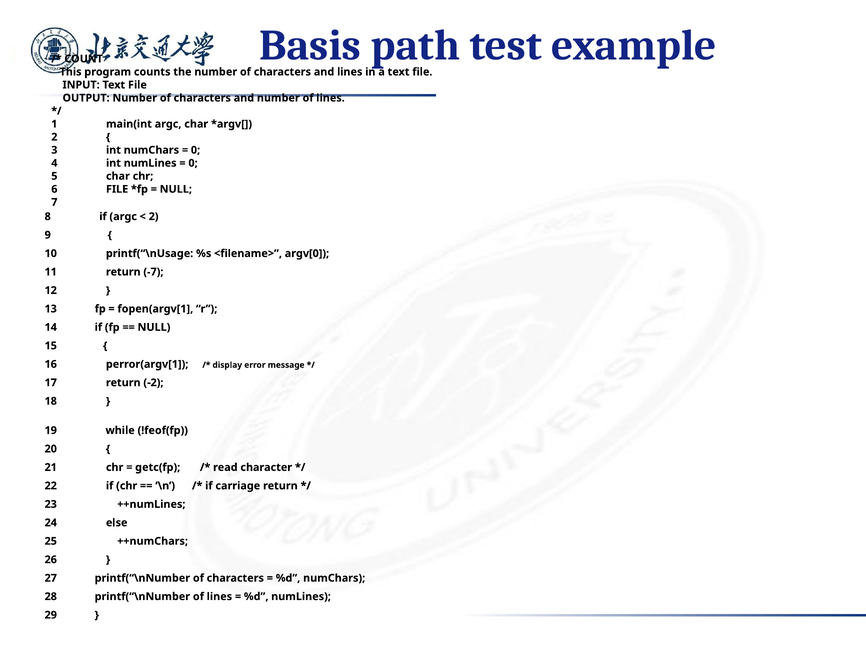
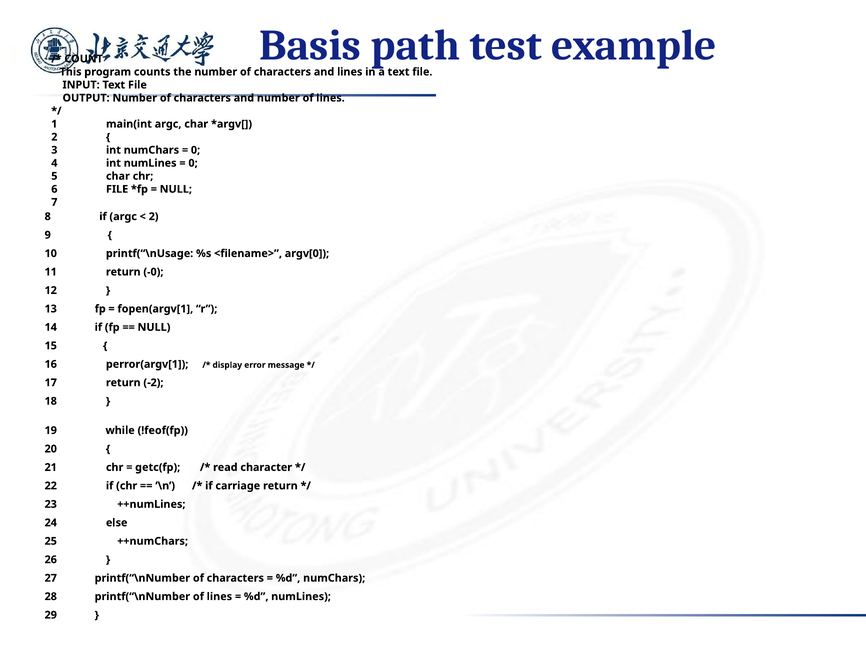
-7: -7 -> -0
